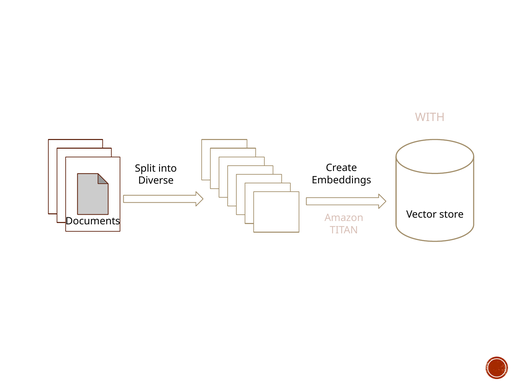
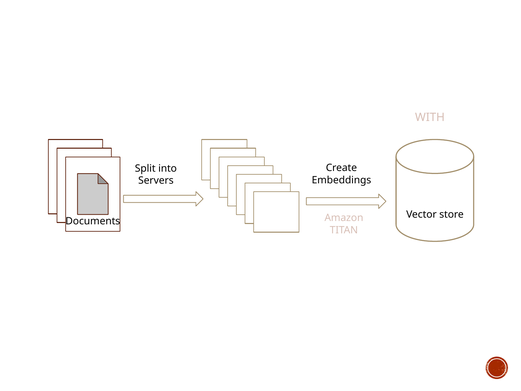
Diverse: Diverse -> Servers
